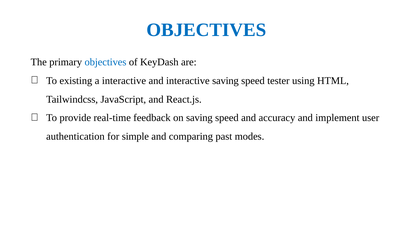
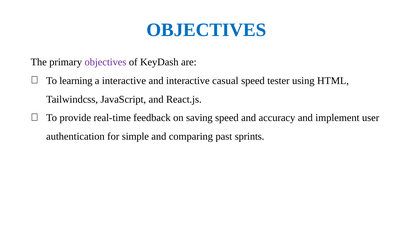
objectives at (106, 62) colour: blue -> purple
existing: existing -> learning
interactive saving: saving -> casual
modes: modes -> sprints
